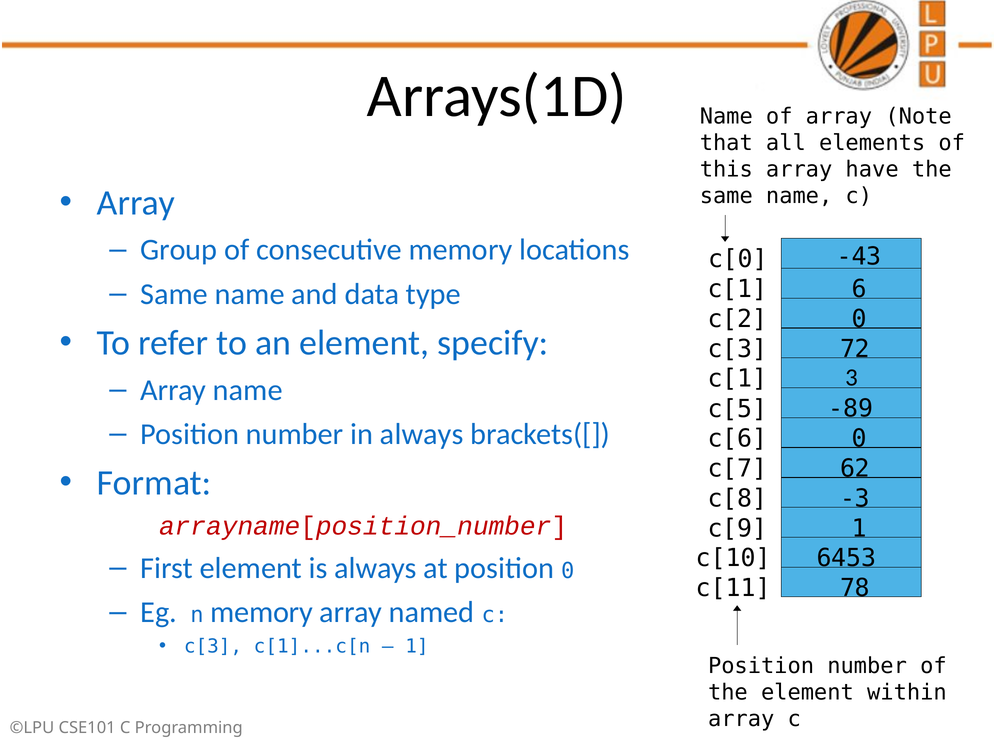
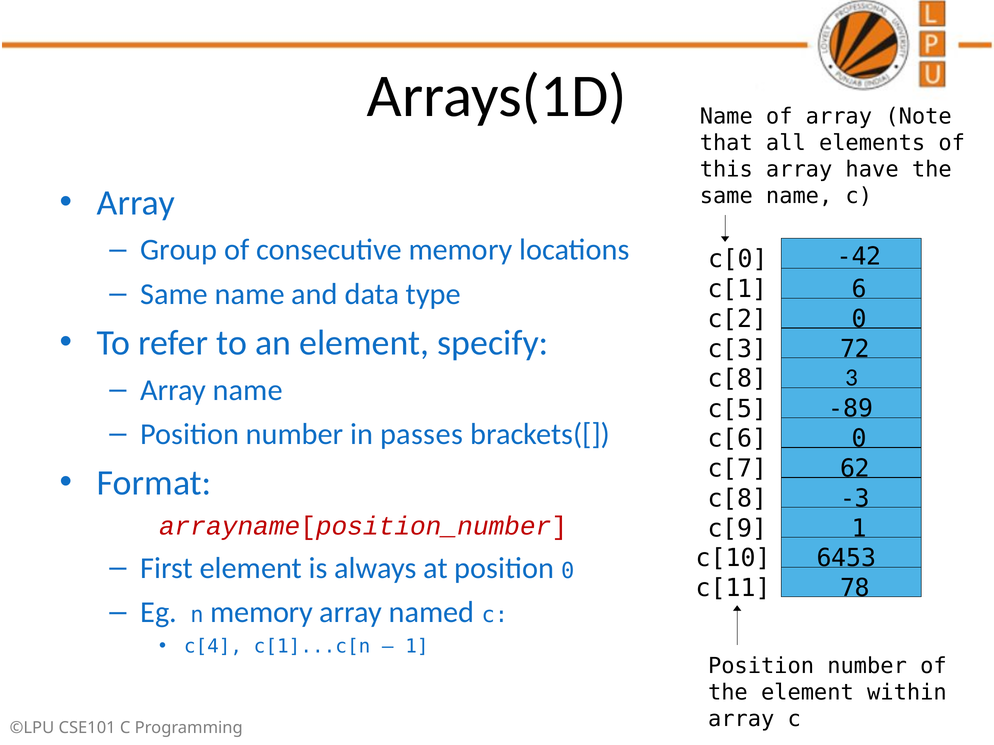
-43: -43 -> -42
c[1 at (737, 379): c[1 -> c[8
in always: always -> passes
c[3 at (213, 647): c[3 -> c[4
